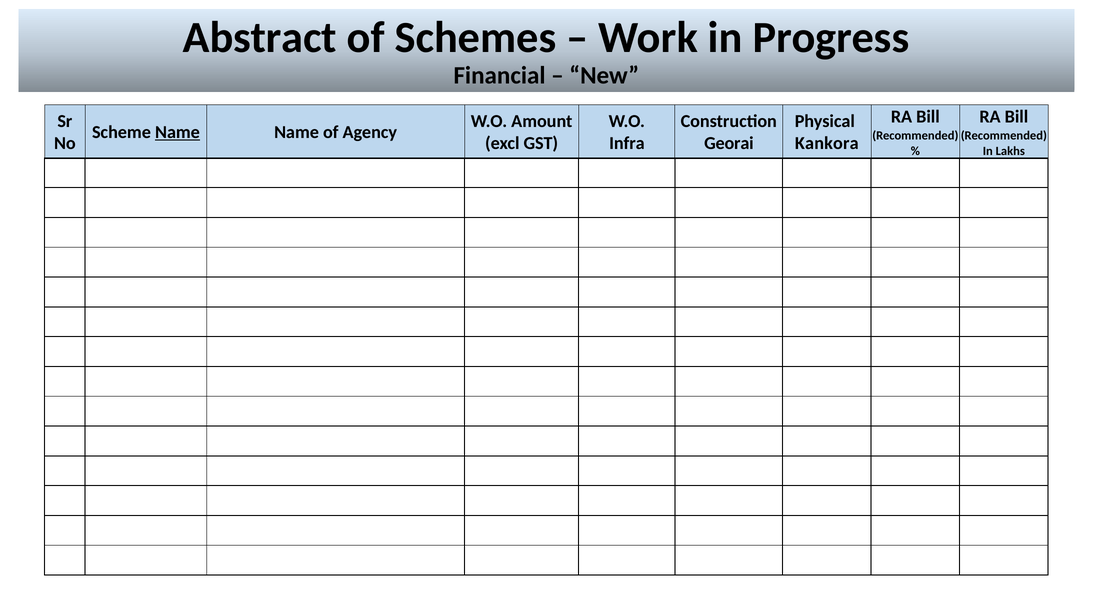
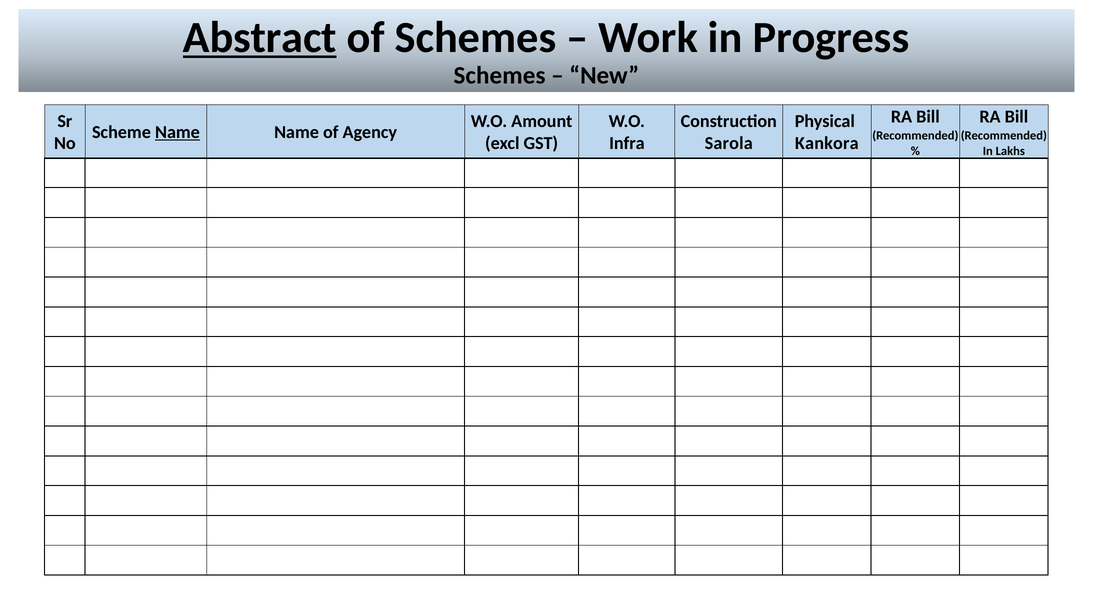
Abstract underline: none -> present
Financial at (500, 76): Financial -> Schemes
Georai: Georai -> Sarola
